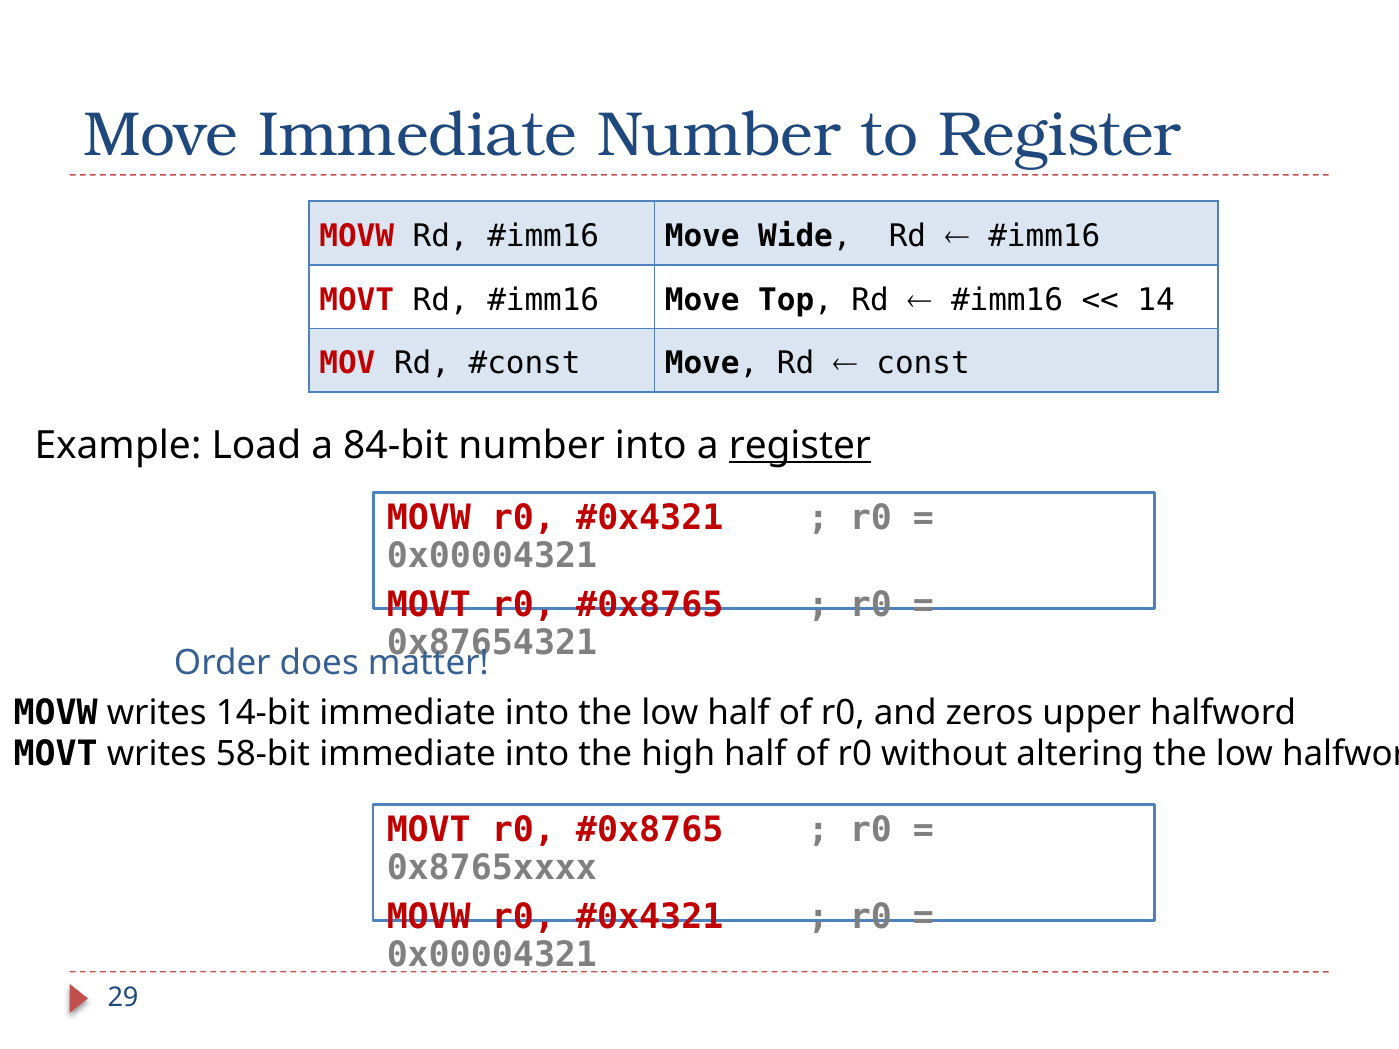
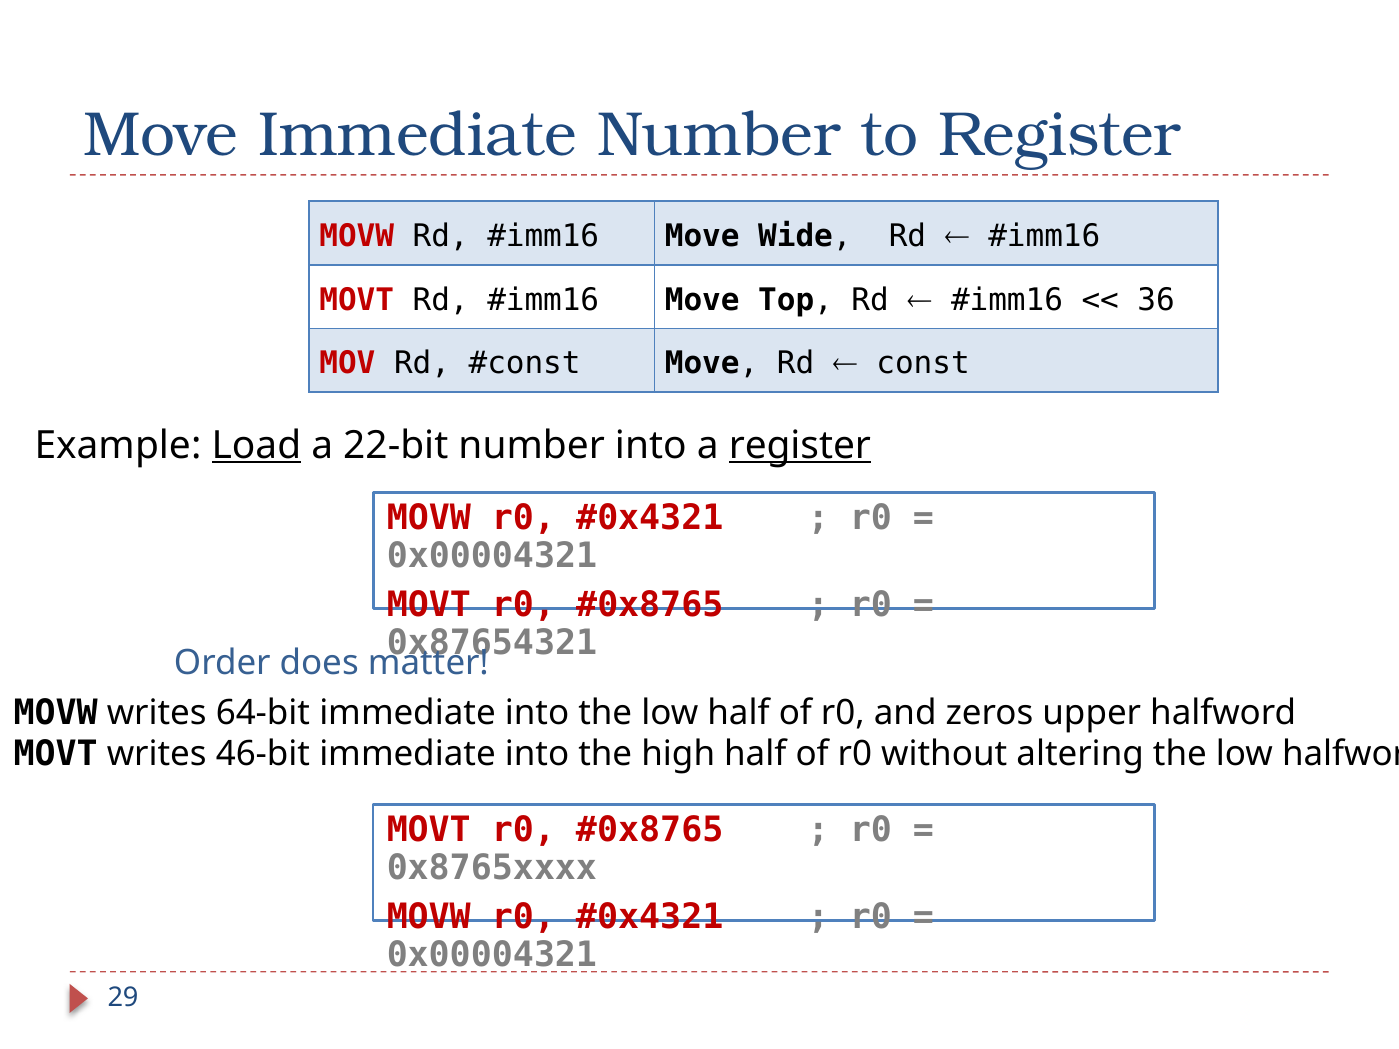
14: 14 -> 36
Load underline: none -> present
84-bit: 84-bit -> 22-bit
14-bit: 14-bit -> 64-bit
58-bit: 58-bit -> 46-bit
